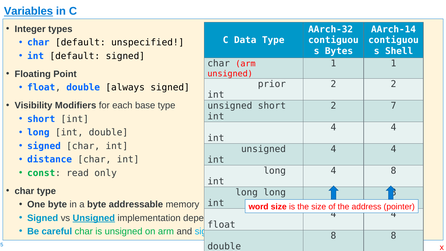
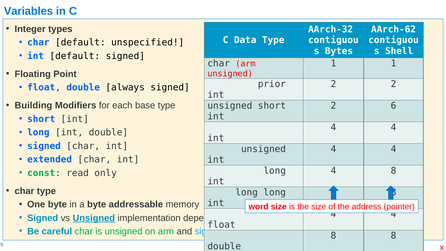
Variables underline: present -> none
AArch-14: AArch-14 -> AArch-62
Visibility: Visibility -> Building
7: 7 -> 6
distance: distance -> extended
